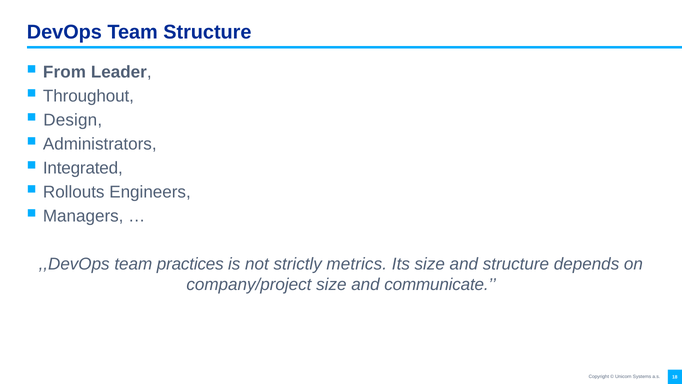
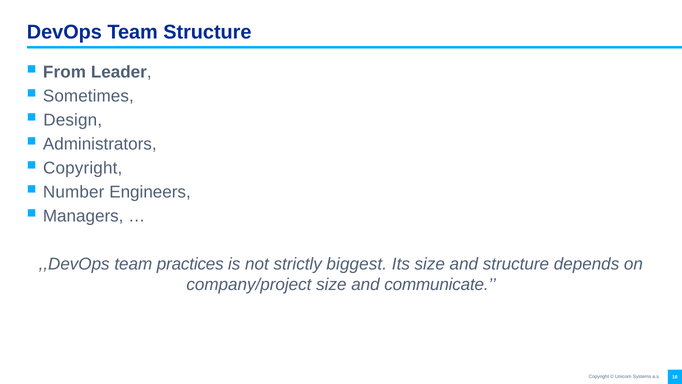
Throughout: Throughout -> Sometimes
Integrated at (83, 168): Integrated -> Copyright
Rollouts: Rollouts -> Number
metrics: metrics -> biggest
